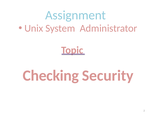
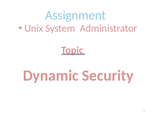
Checking: Checking -> Dynamic
